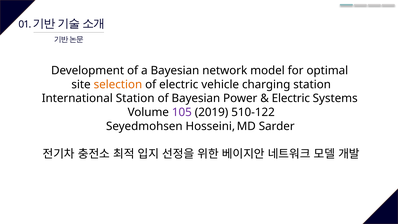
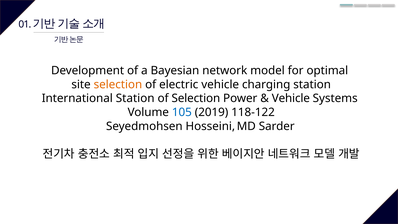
of Bayesian: Bayesian -> Selection
Electric at (291, 98): Electric -> Vehicle
105 colour: purple -> blue
510-122: 510-122 -> 118-122
